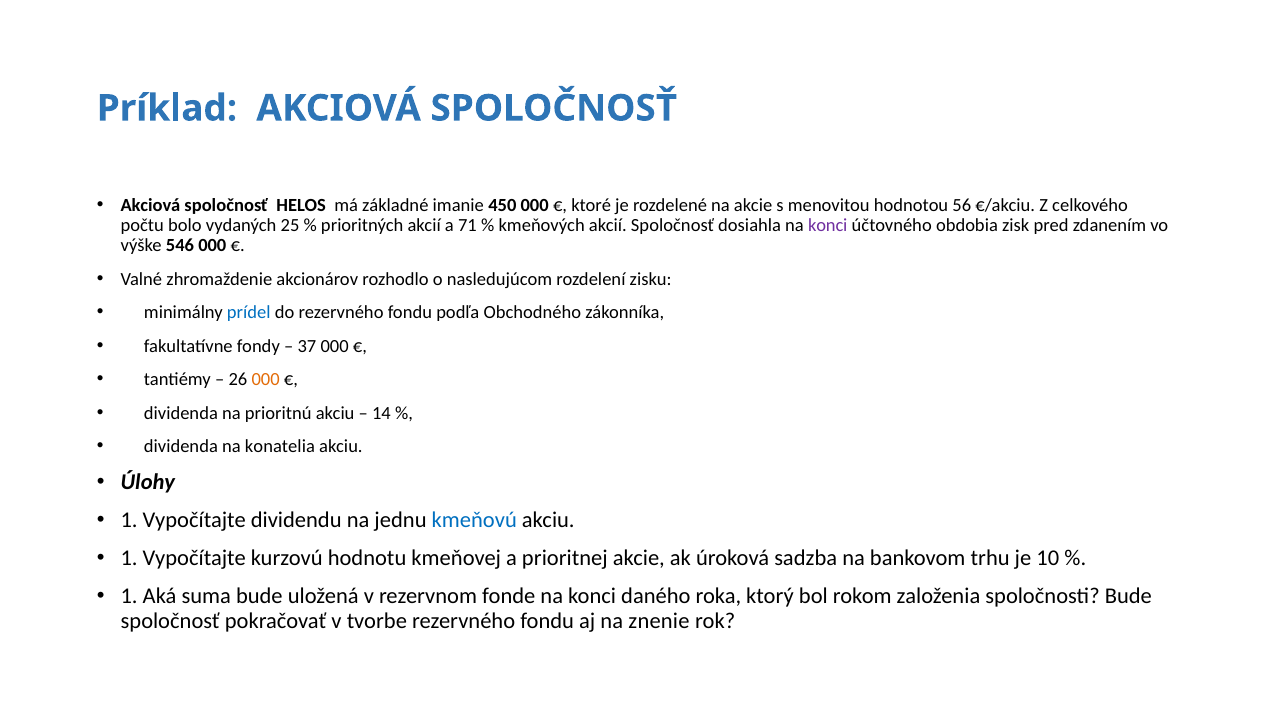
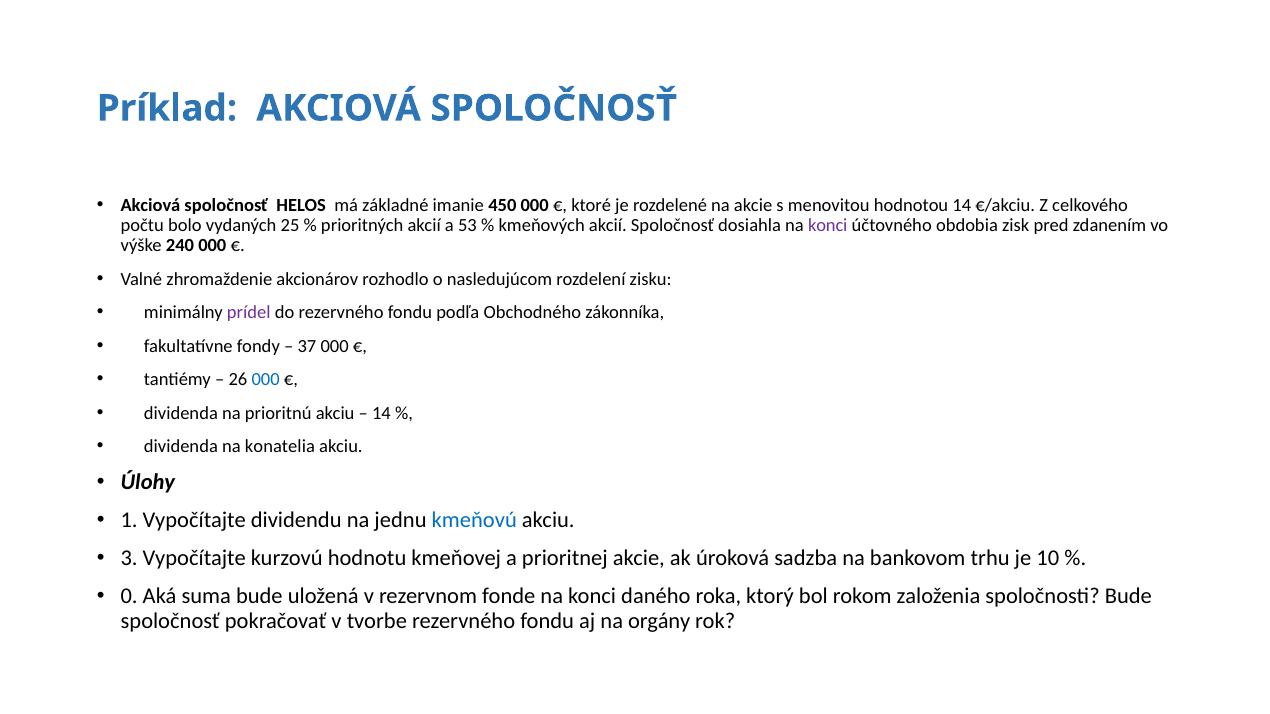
hodnotou 56: 56 -> 14
71: 71 -> 53
546: 546 -> 240
prídel colour: blue -> purple
000 at (266, 380) colour: orange -> blue
1 at (129, 559): 1 -> 3
1 at (129, 597): 1 -> 0
znenie: znenie -> orgány
